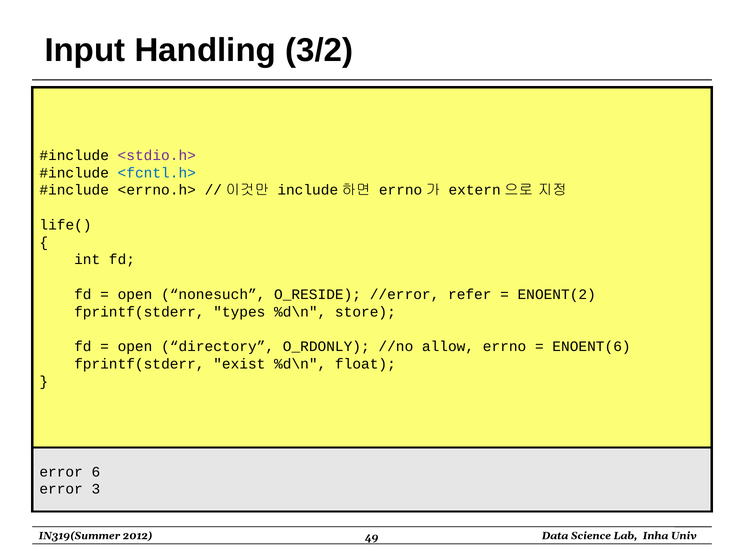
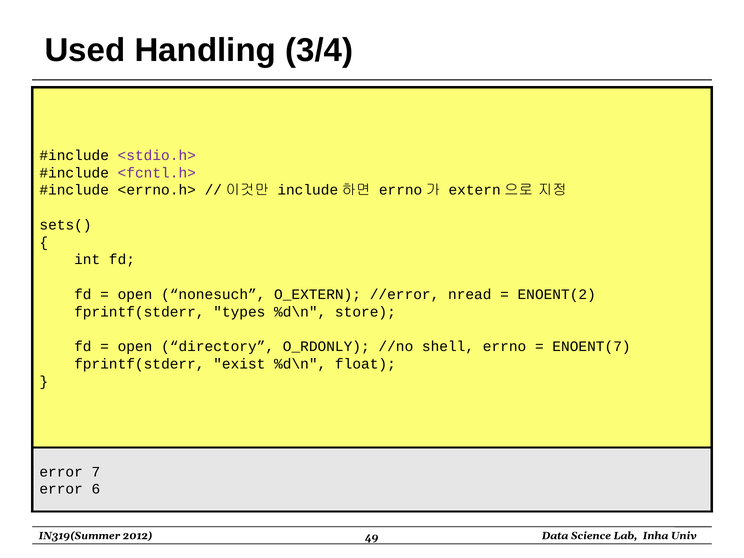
Input: Input -> Used
3/2: 3/2 -> 3/4
<fcntl.h> colour: blue -> purple
life(: life( -> sets(
O_RESIDE: O_RESIDE -> O_EXTERN
refer: refer -> nread
allow: allow -> shell
ENOENT(6: ENOENT(6 -> ENOENT(7
6: 6 -> 7
3: 3 -> 6
